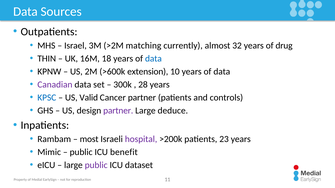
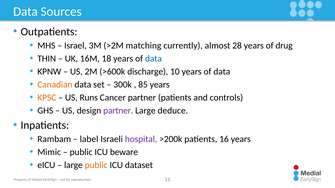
32: 32 -> 28
extension: extension -> discharge
Canadian colour: purple -> orange
28: 28 -> 85
KPSC colour: blue -> orange
Valid: Valid -> Runs
most: most -> label
23: 23 -> 16
benefit: benefit -> beware
public at (96, 166) colour: purple -> orange
